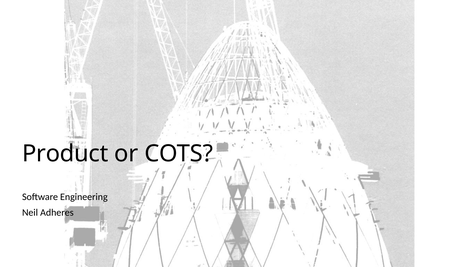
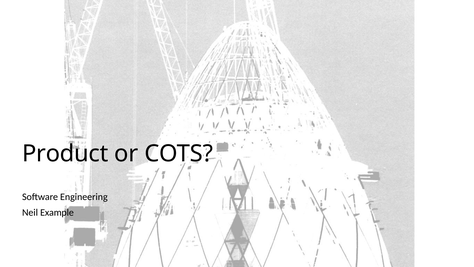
Adheres: Adheres -> Example
